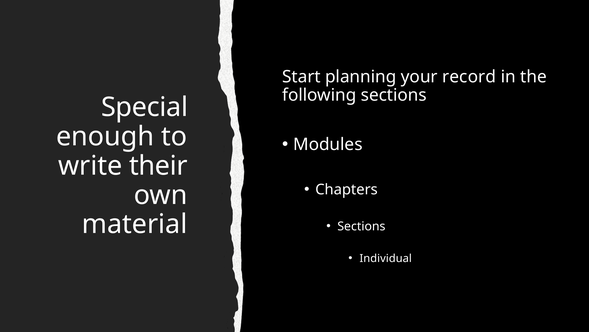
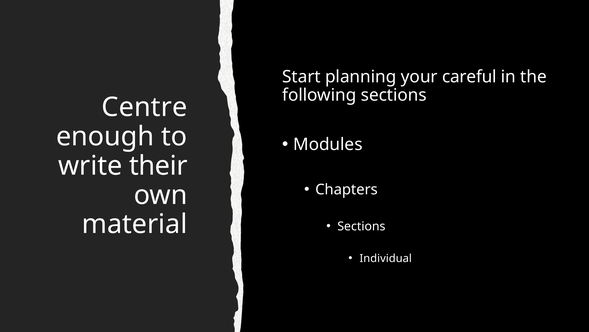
record: record -> careful
Special: Special -> Centre
